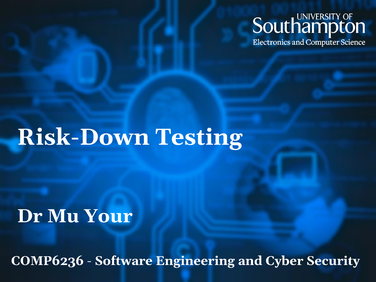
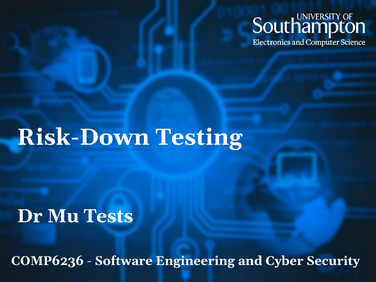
Your: Your -> Tests
